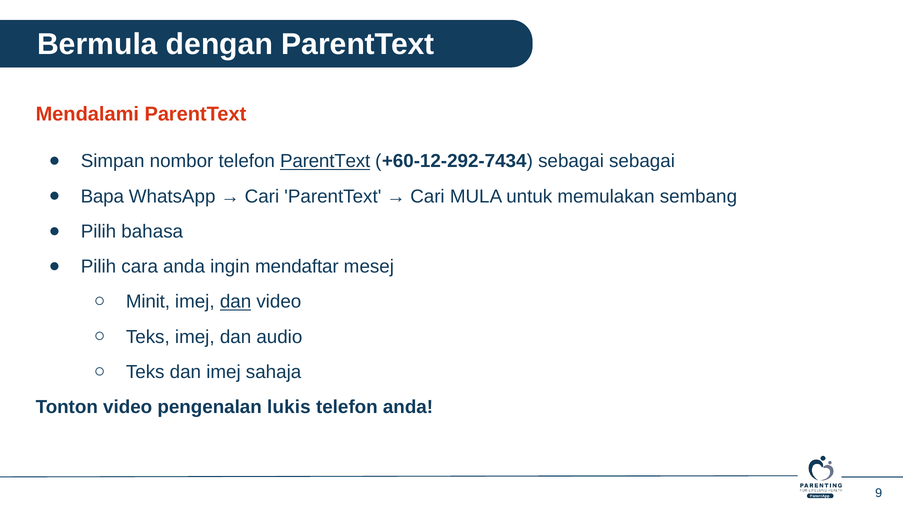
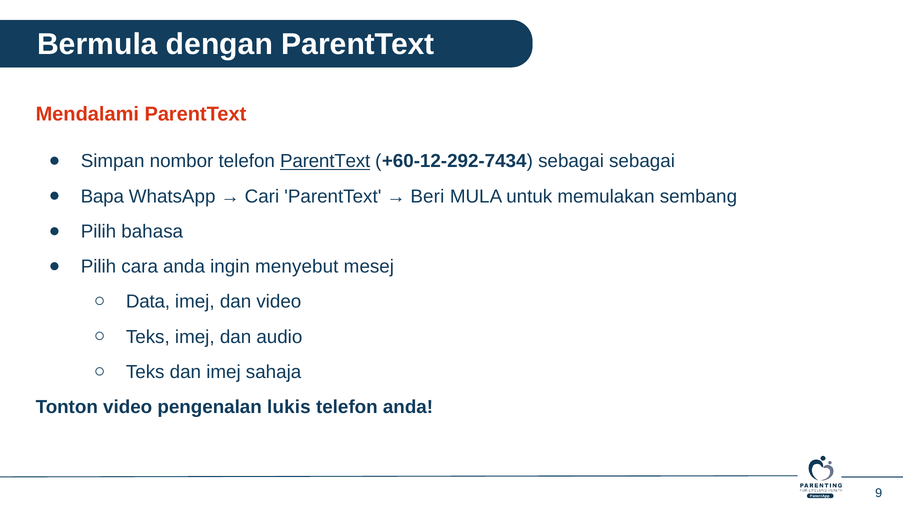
Cari at (427, 196): Cari -> Beri
mendaftar: mendaftar -> menyebut
Minit: Minit -> Data
dan at (236, 302) underline: present -> none
